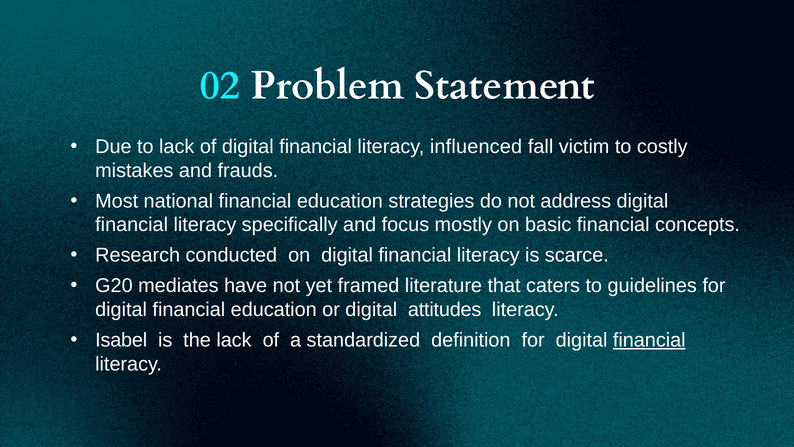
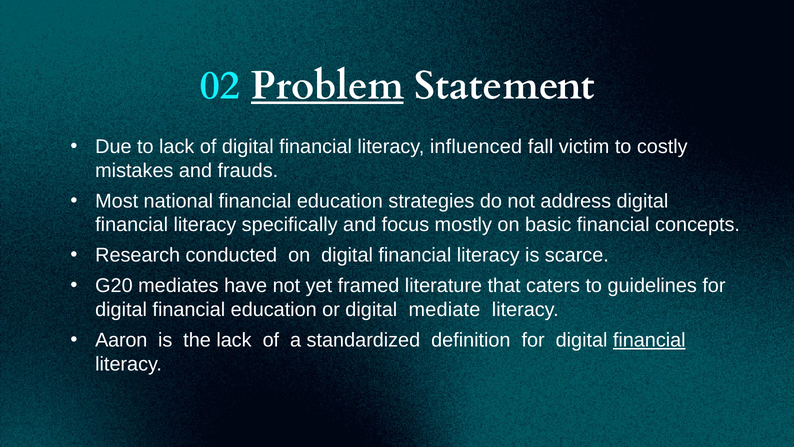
Problem underline: none -> present
attitudes: attitudes -> mediate
Isabel: Isabel -> Aaron
